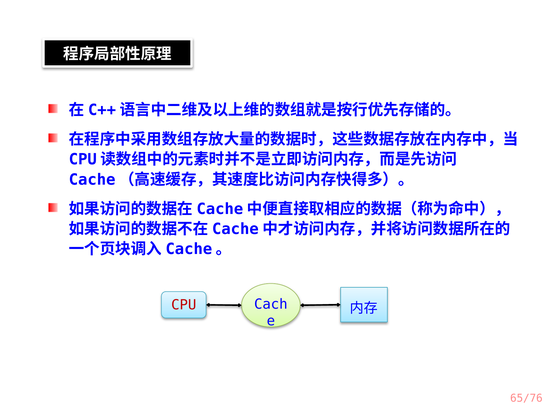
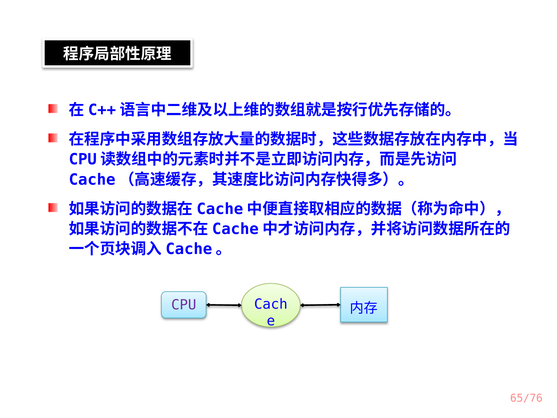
CPU colour: red -> purple
